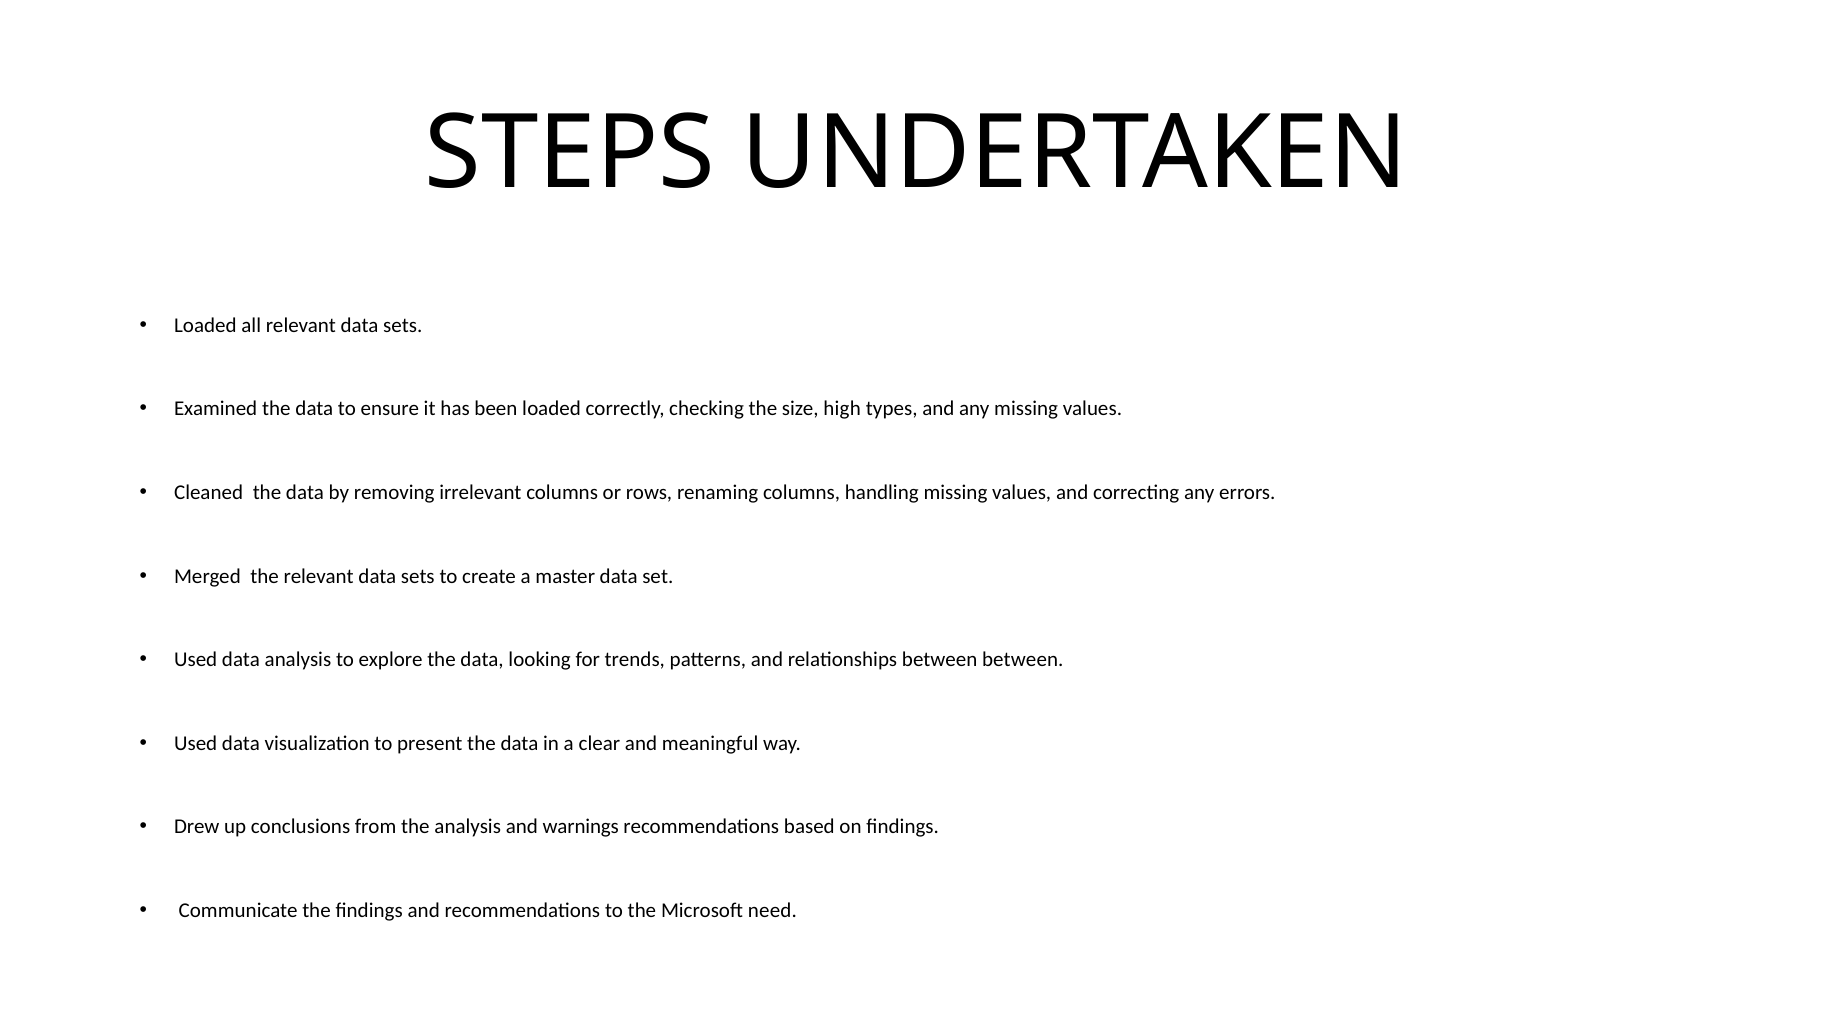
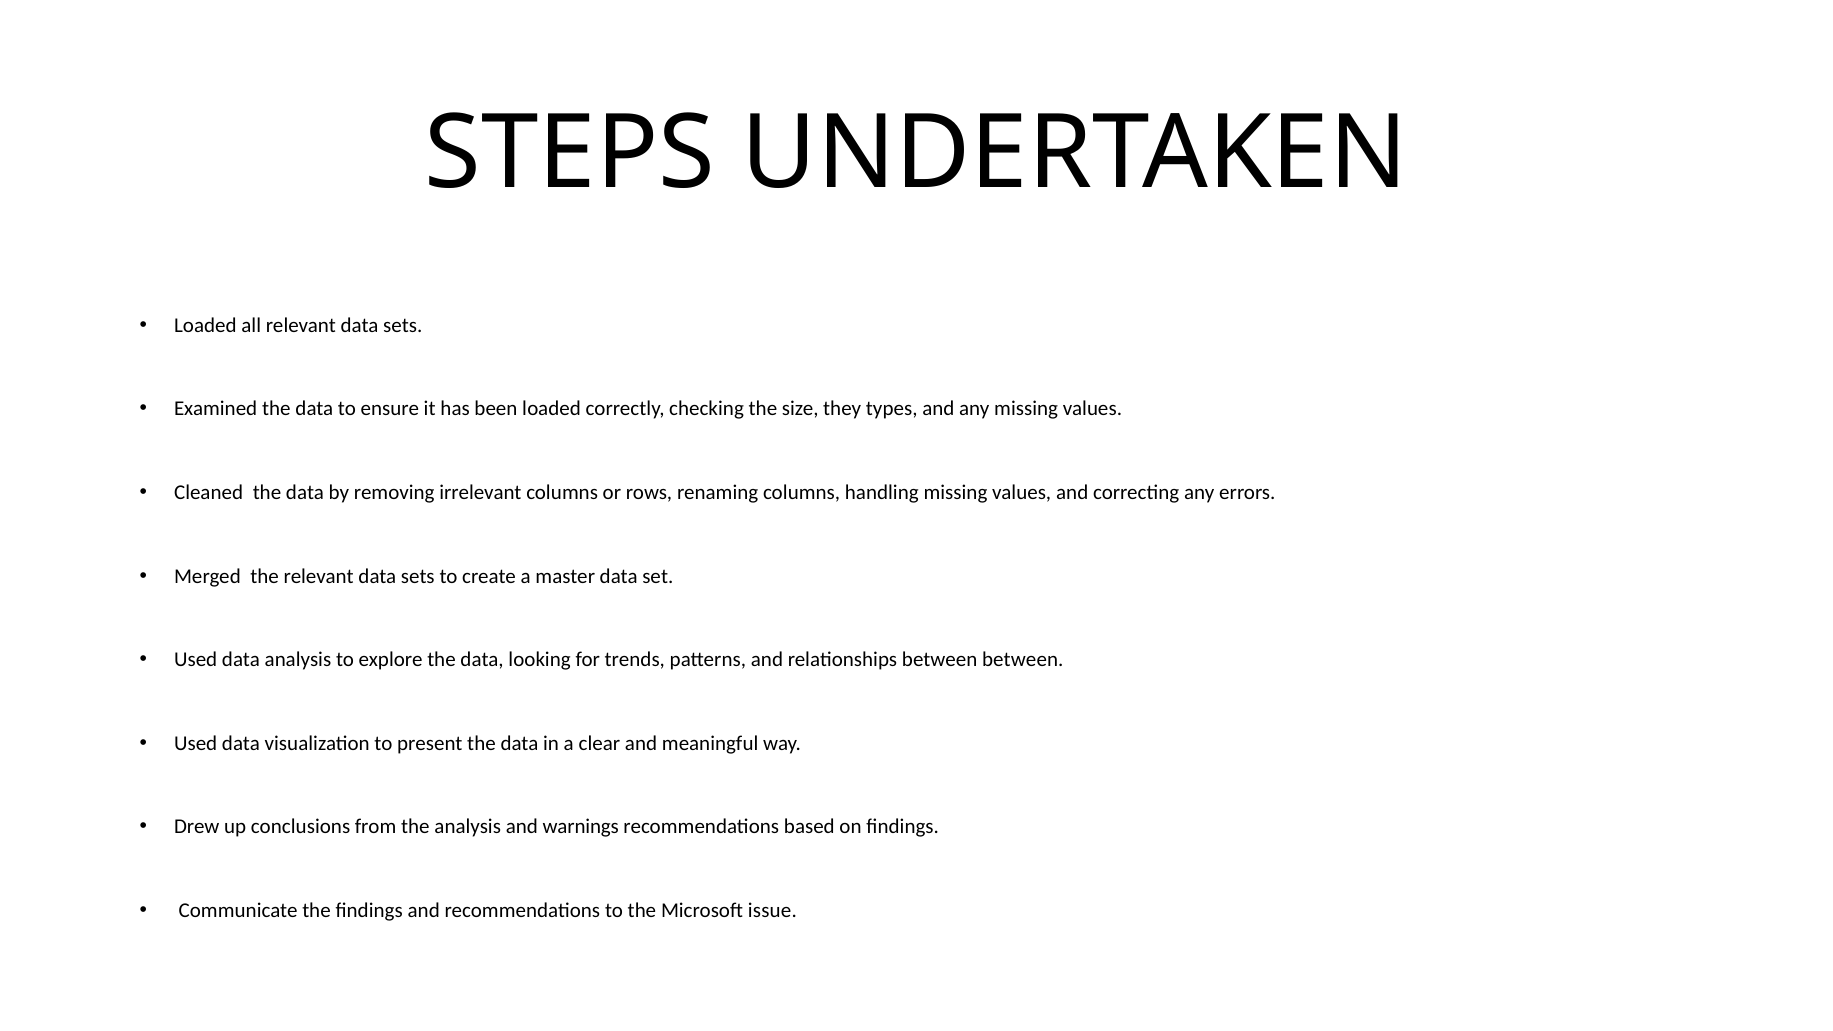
high: high -> they
need: need -> issue
